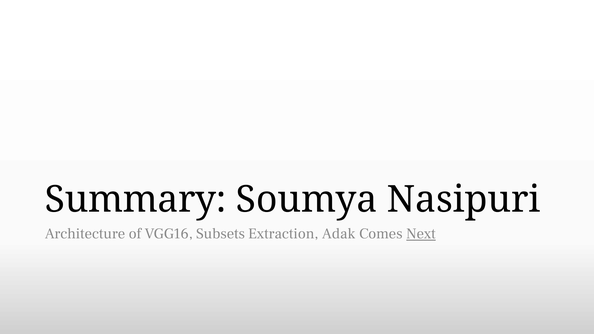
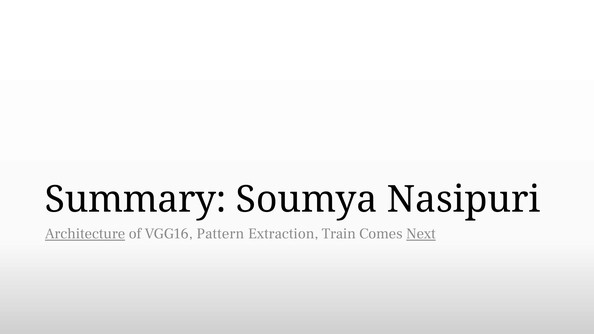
Architecture underline: none -> present
Subsets: Subsets -> Pattern
Adak: Adak -> Train
